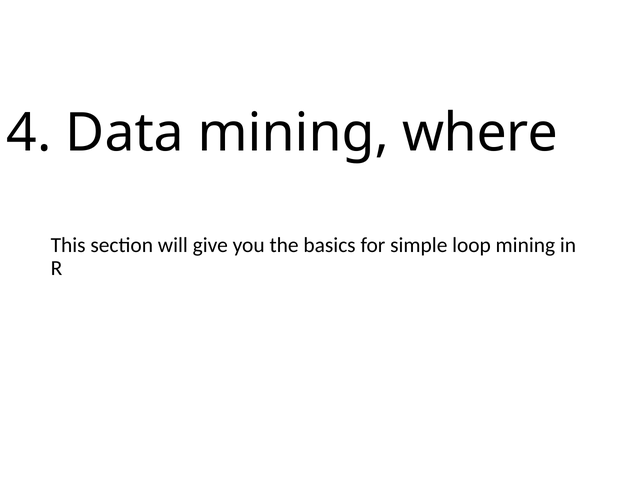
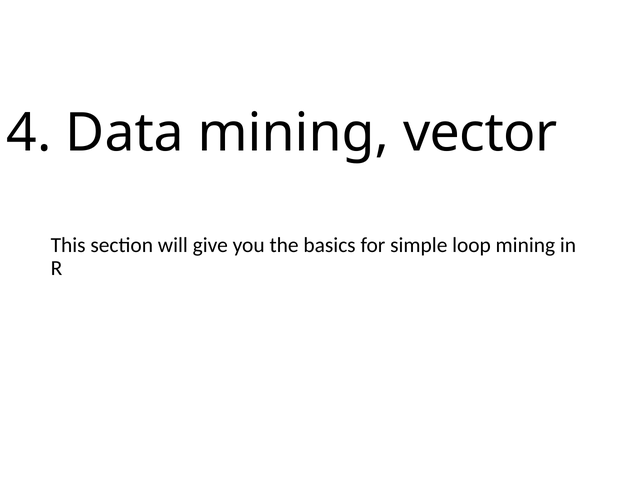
where: where -> vector
